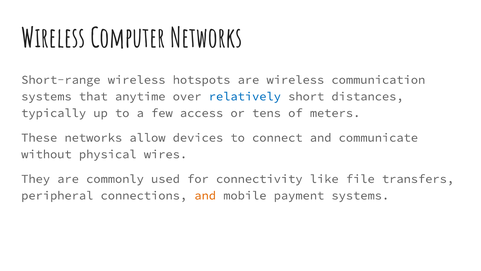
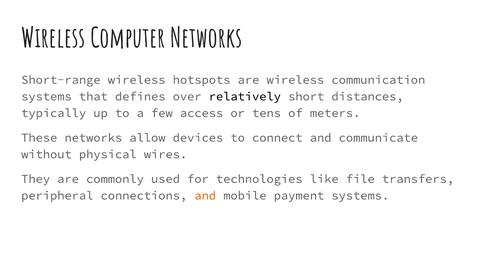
anytime: anytime -> defines
relatively colour: blue -> black
connectivity: connectivity -> technologies
